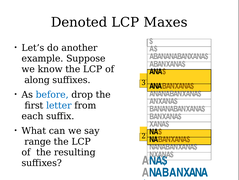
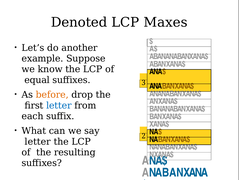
along: along -> equal
before colour: blue -> orange
range at (38, 141): range -> letter
